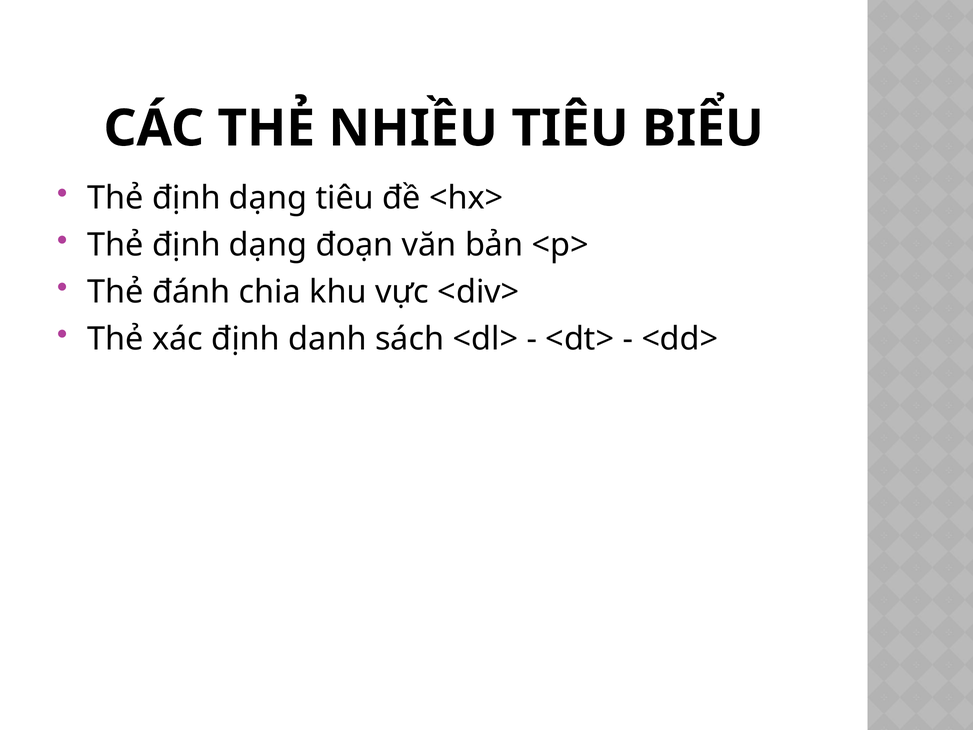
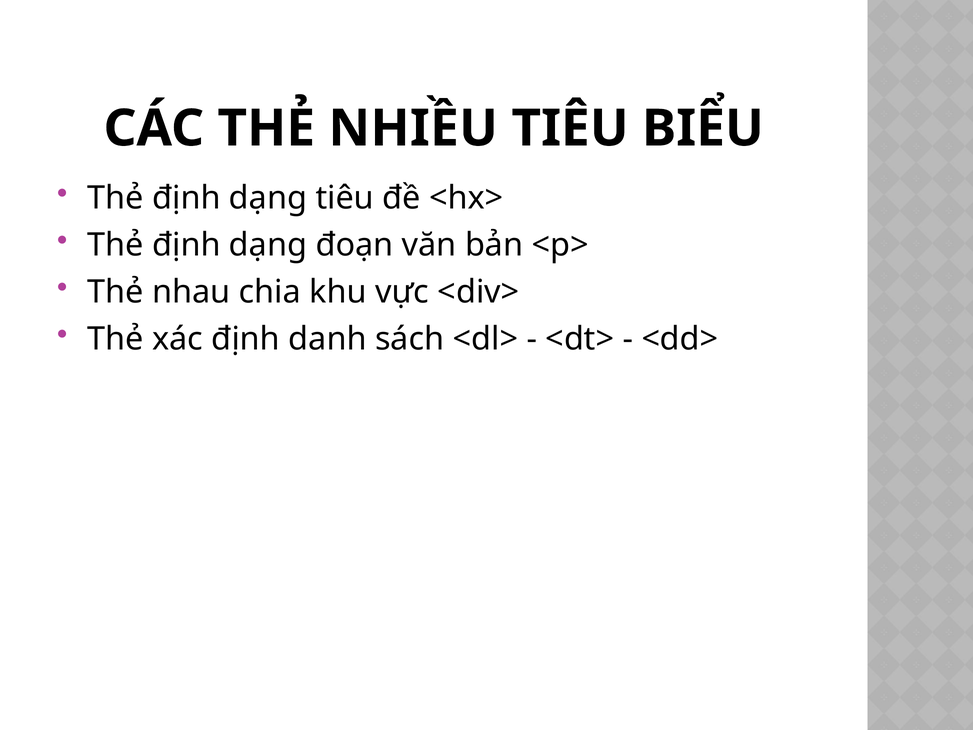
đánh: đánh -> nhau
